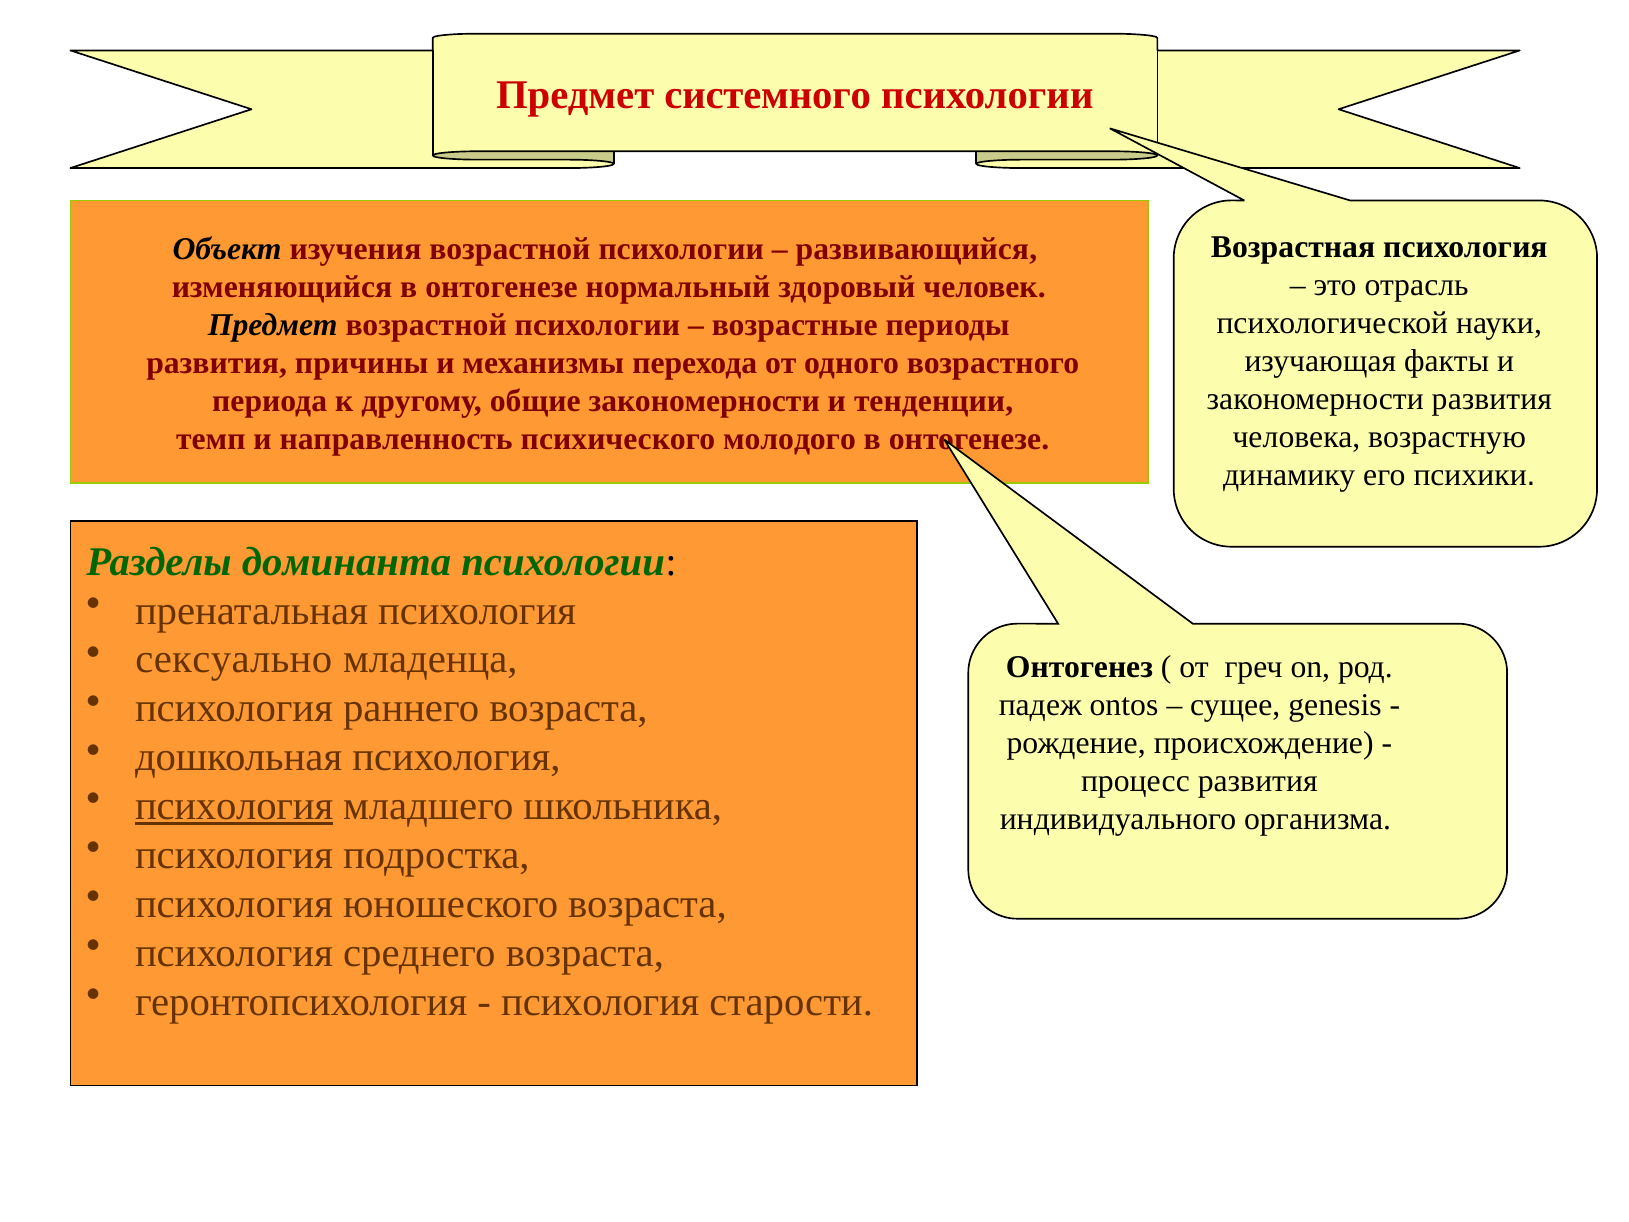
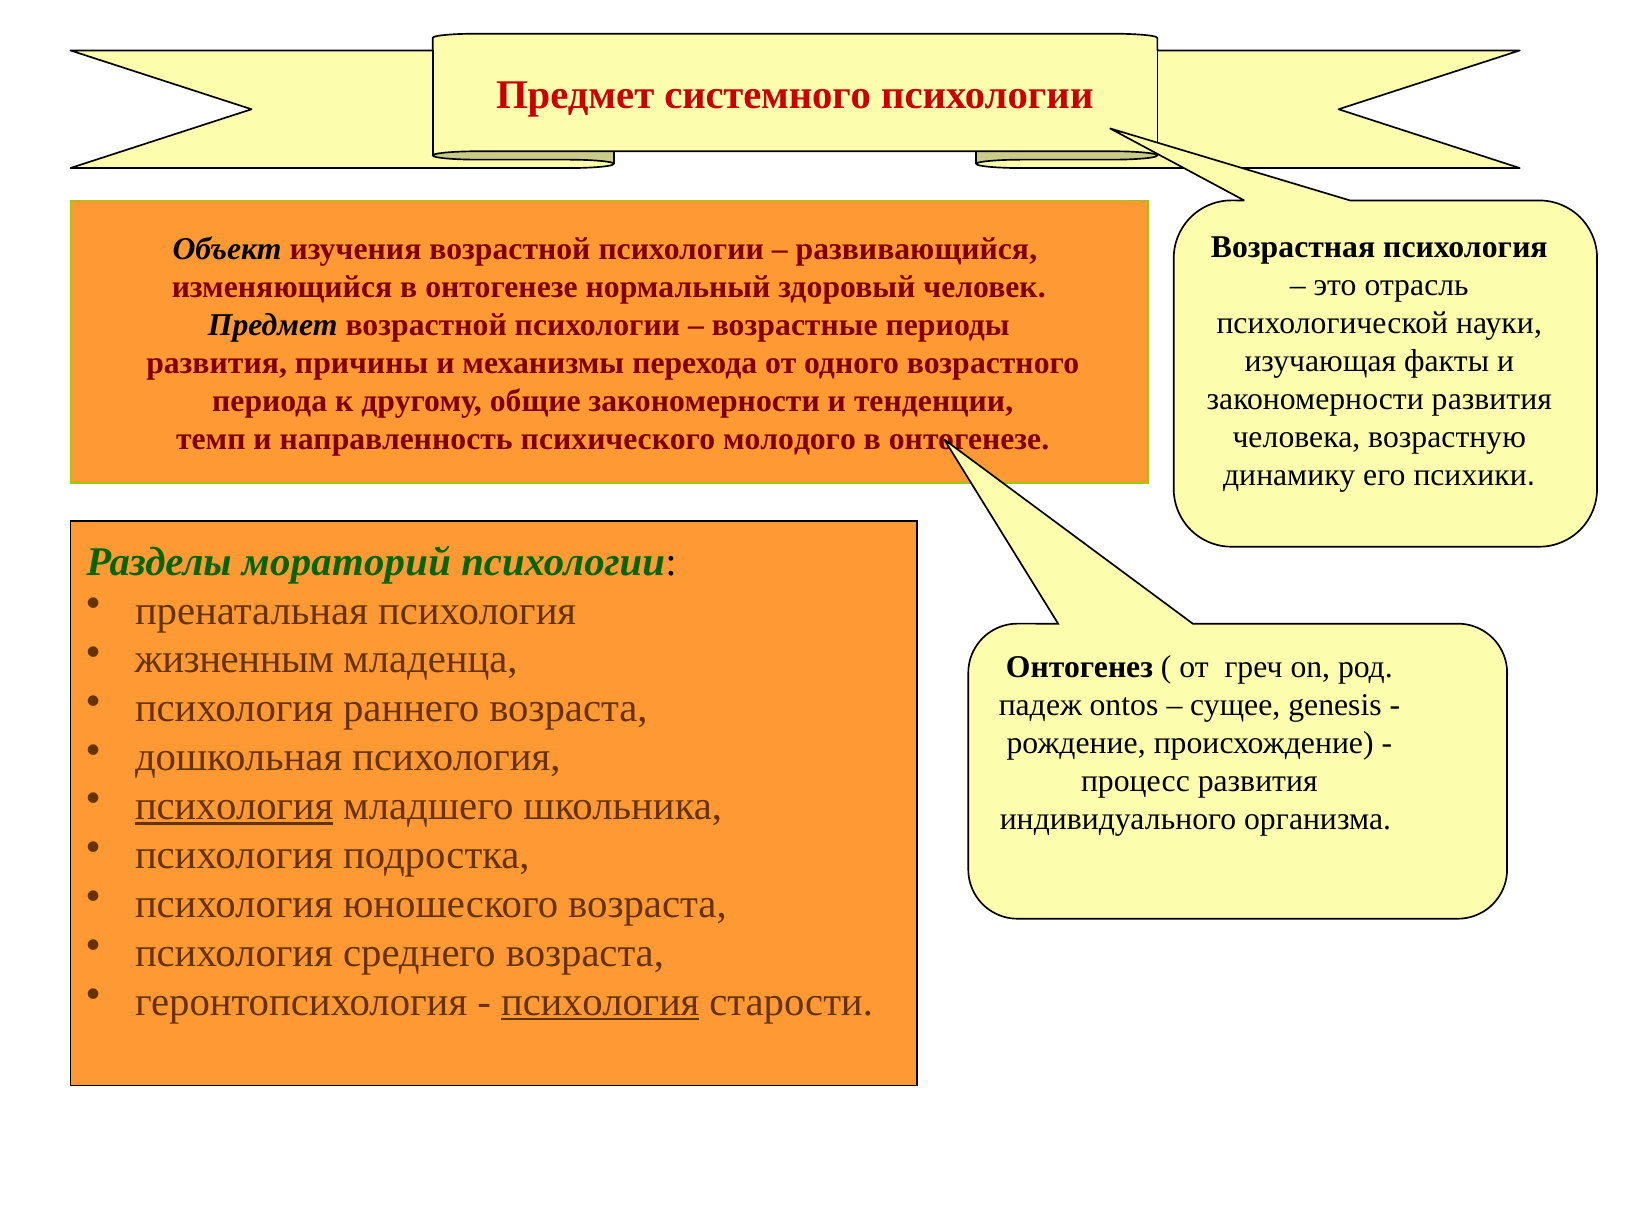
доминанта: доминанта -> мораторий
сексуально: сексуально -> жизненным
психология at (600, 1001) underline: none -> present
